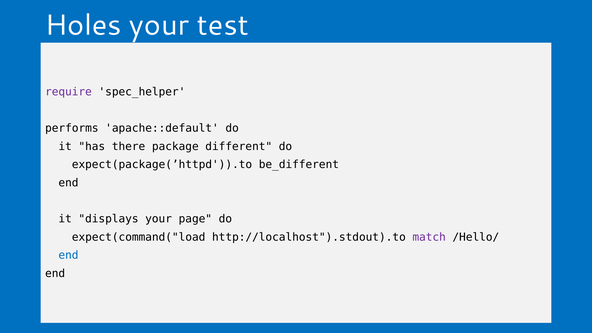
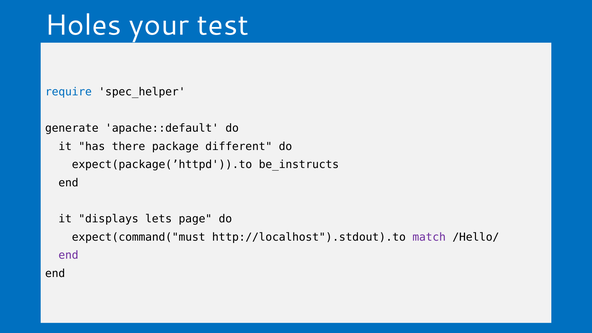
require colour: purple -> blue
performs: performs -> generate
be_different: be_different -> be_instructs
displays your: your -> lets
expect(command("load: expect(command("load -> expect(command("must
end at (68, 255) colour: blue -> purple
